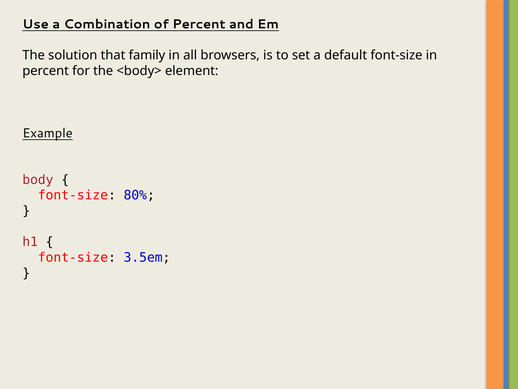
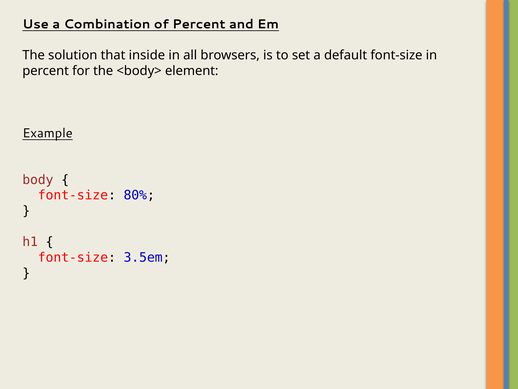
family: family -> inside
